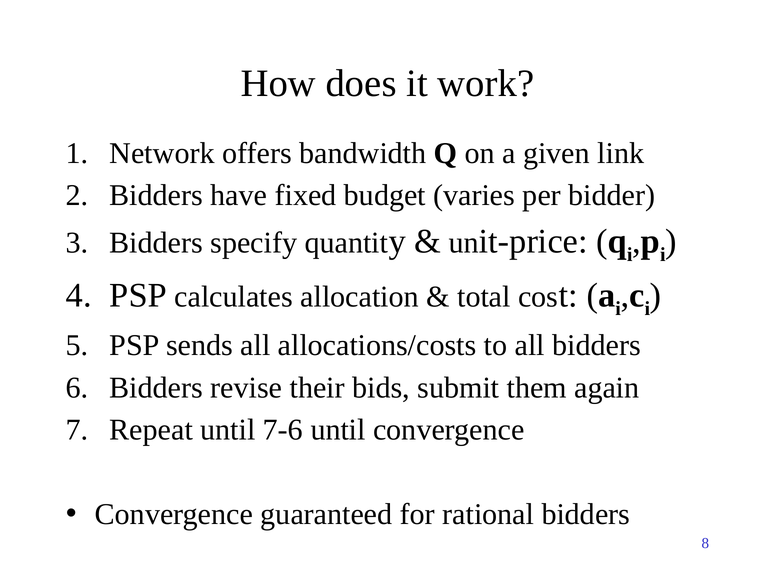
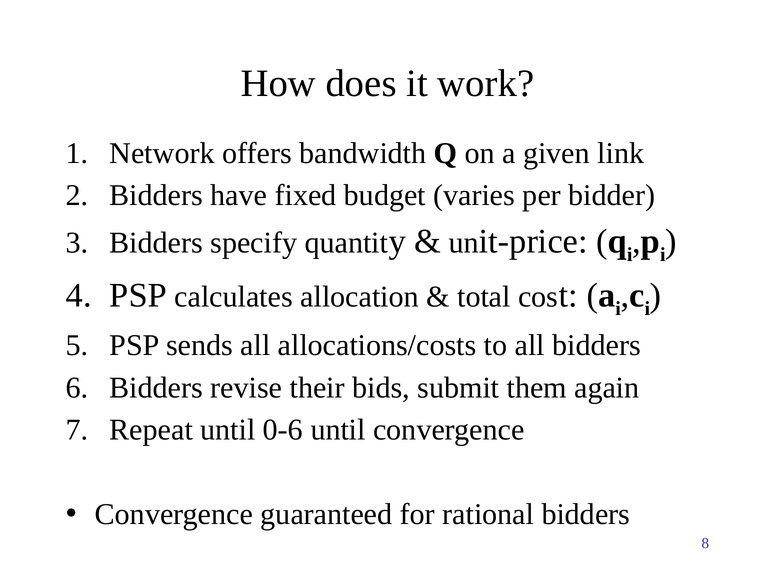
7-6: 7-6 -> 0-6
